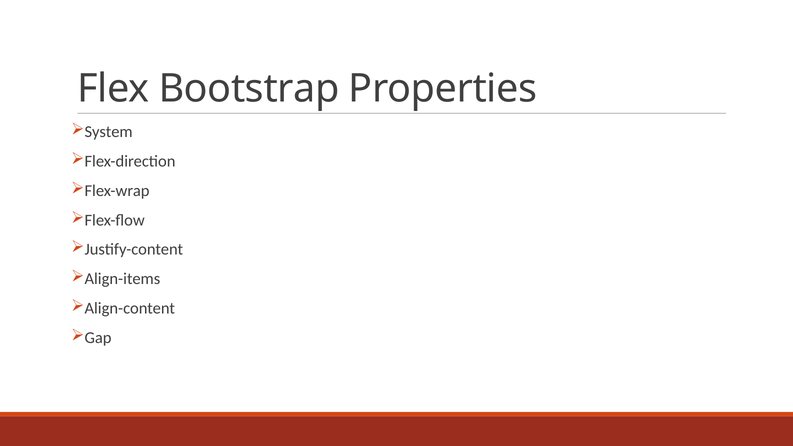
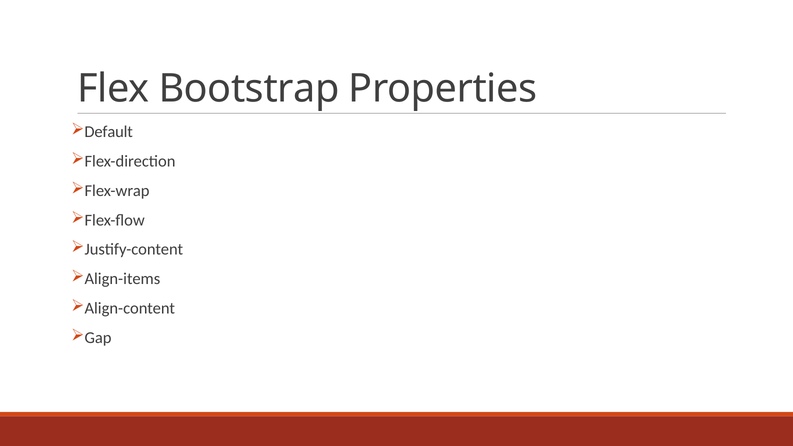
System: System -> Default
